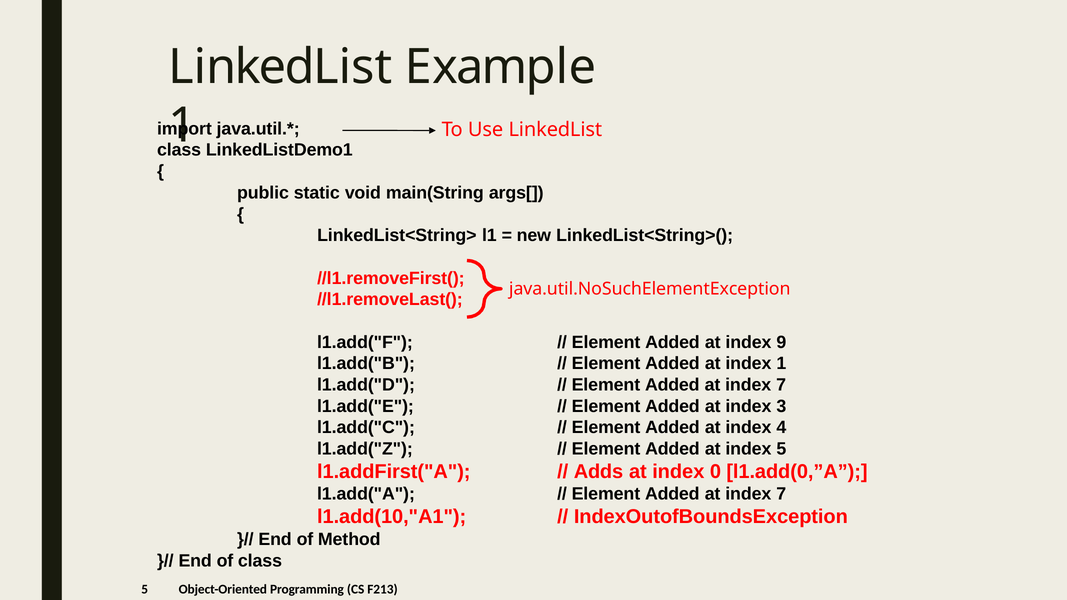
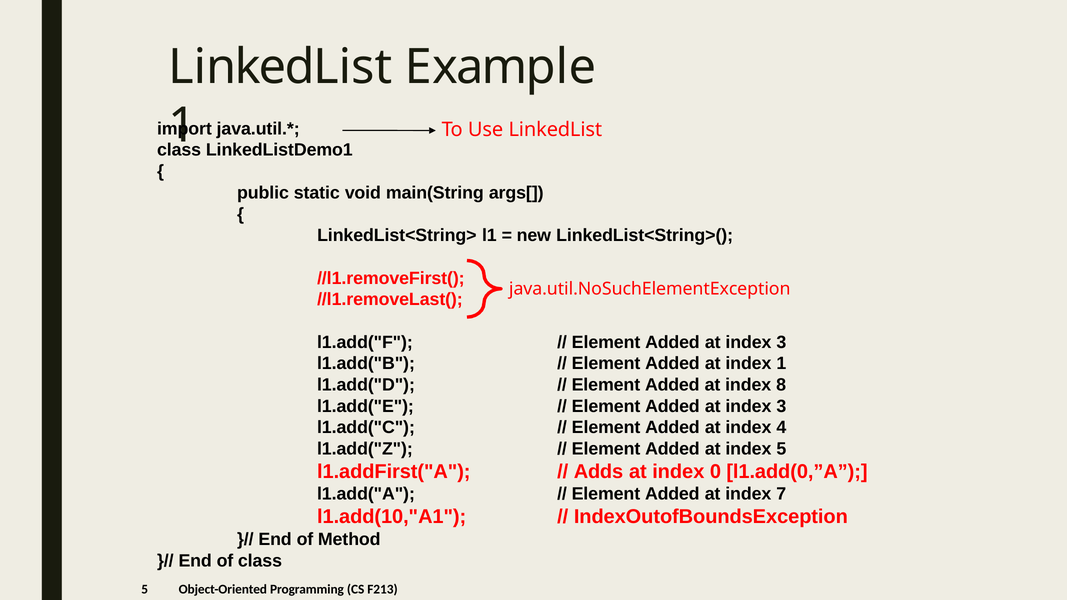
9 at (781, 342): 9 -> 3
7 at (781, 385): 7 -> 8
